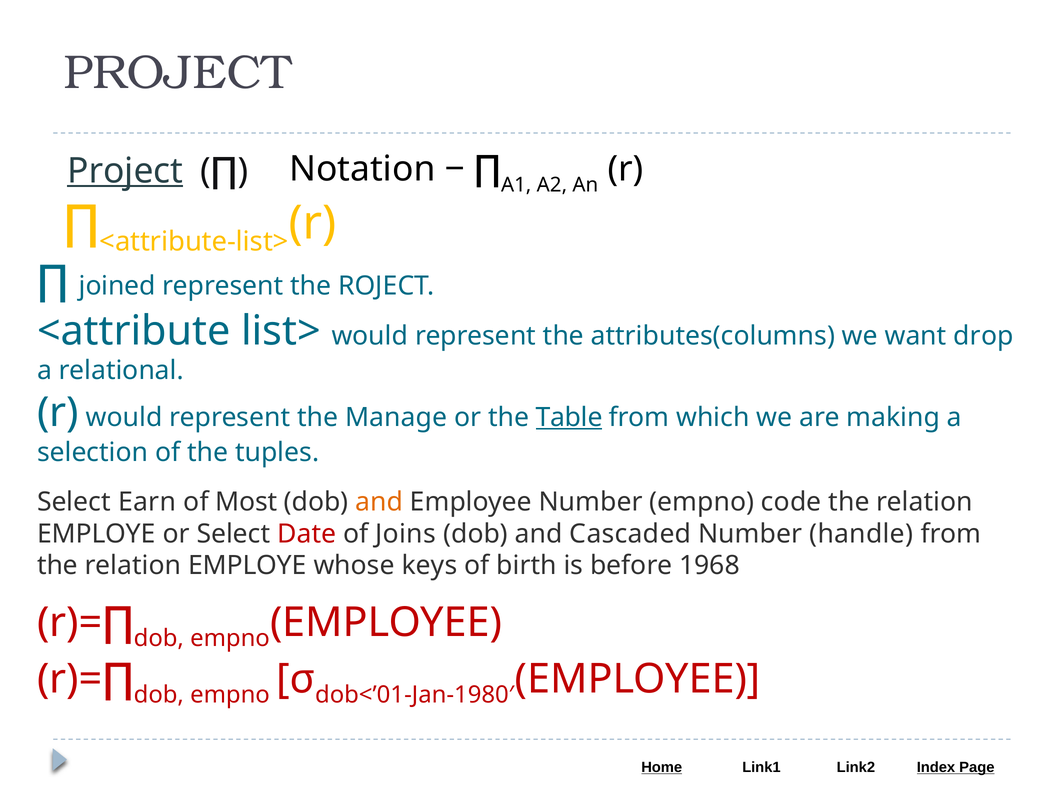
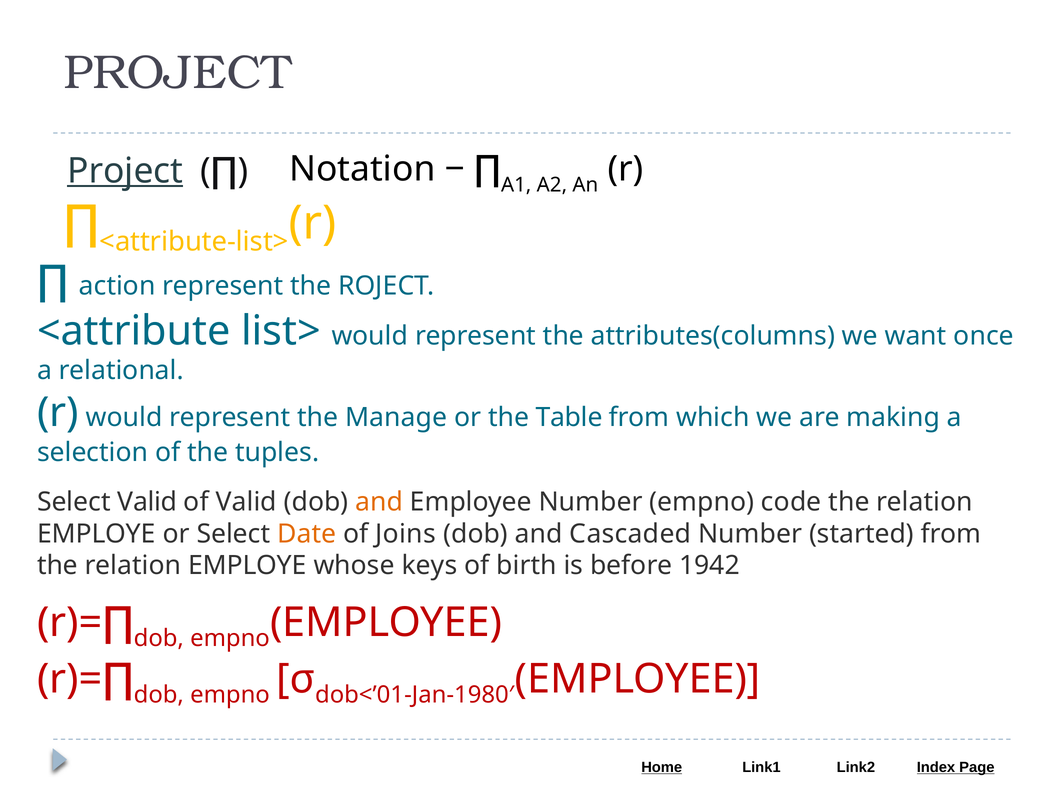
joined: joined -> action
drop: drop -> once
Table underline: present -> none
Select Earn: Earn -> Valid
of Most: Most -> Valid
Date colour: red -> orange
handle: handle -> started
1968: 1968 -> 1942
